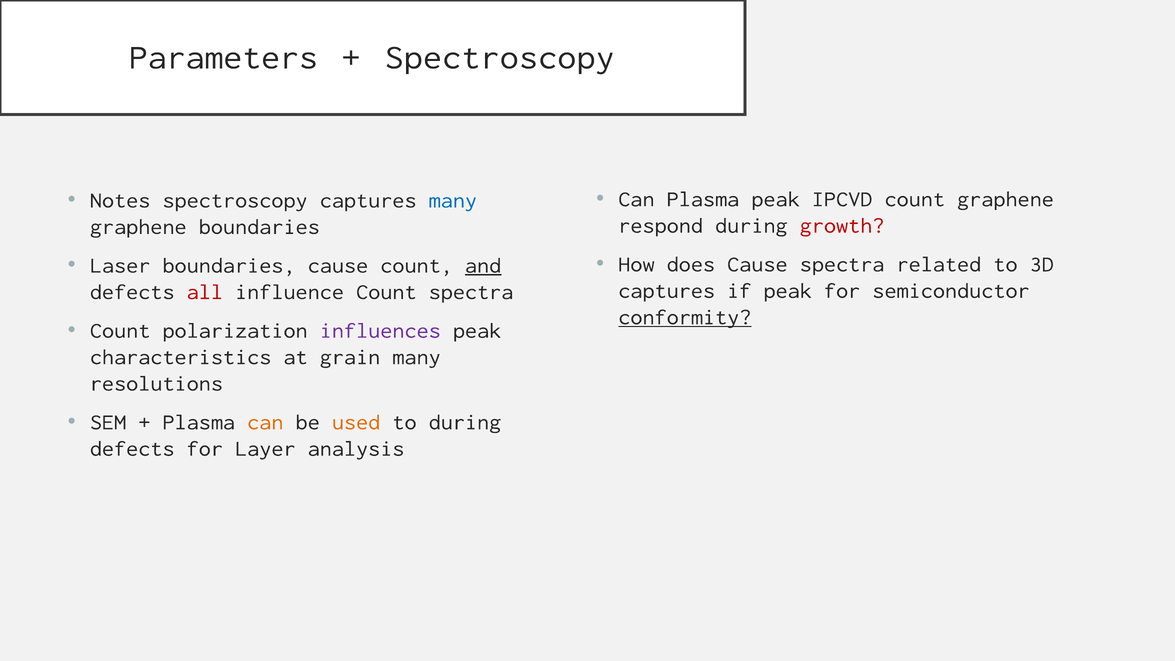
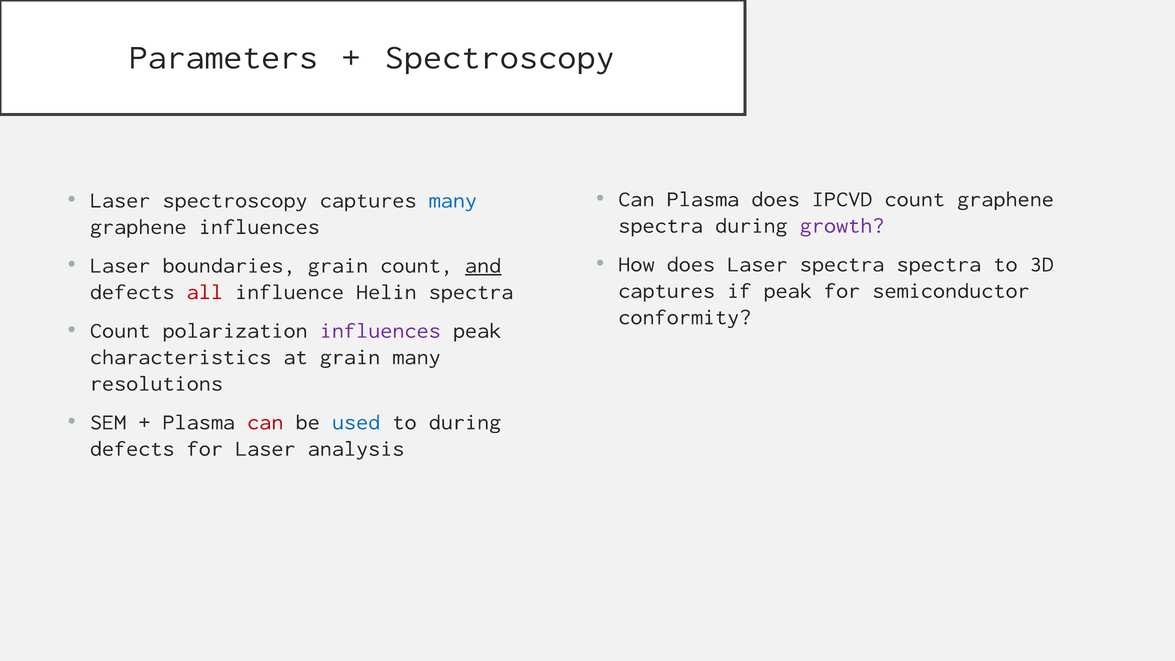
Plasma peak: peak -> does
Notes at (120, 200): Notes -> Laser
respond at (661, 225): respond -> spectra
growth colour: red -> purple
graphene boundaries: boundaries -> influences
does Cause: Cause -> Laser
spectra related: related -> spectra
boundaries cause: cause -> grain
influence Count: Count -> Helin
conformity underline: present -> none
can at (265, 422) colour: orange -> red
used colour: orange -> blue
for Layer: Layer -> Laser
